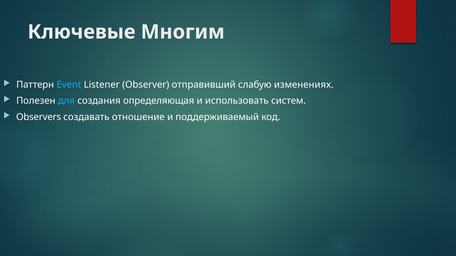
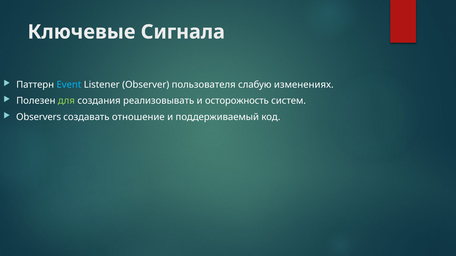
Многим: Многим -> Сигнала
отправивший: отправивший -> пользователя
для colour: light blue -> light green
определяющая: определяющая -> реализовывать
использовать: использовать -> осторожность
